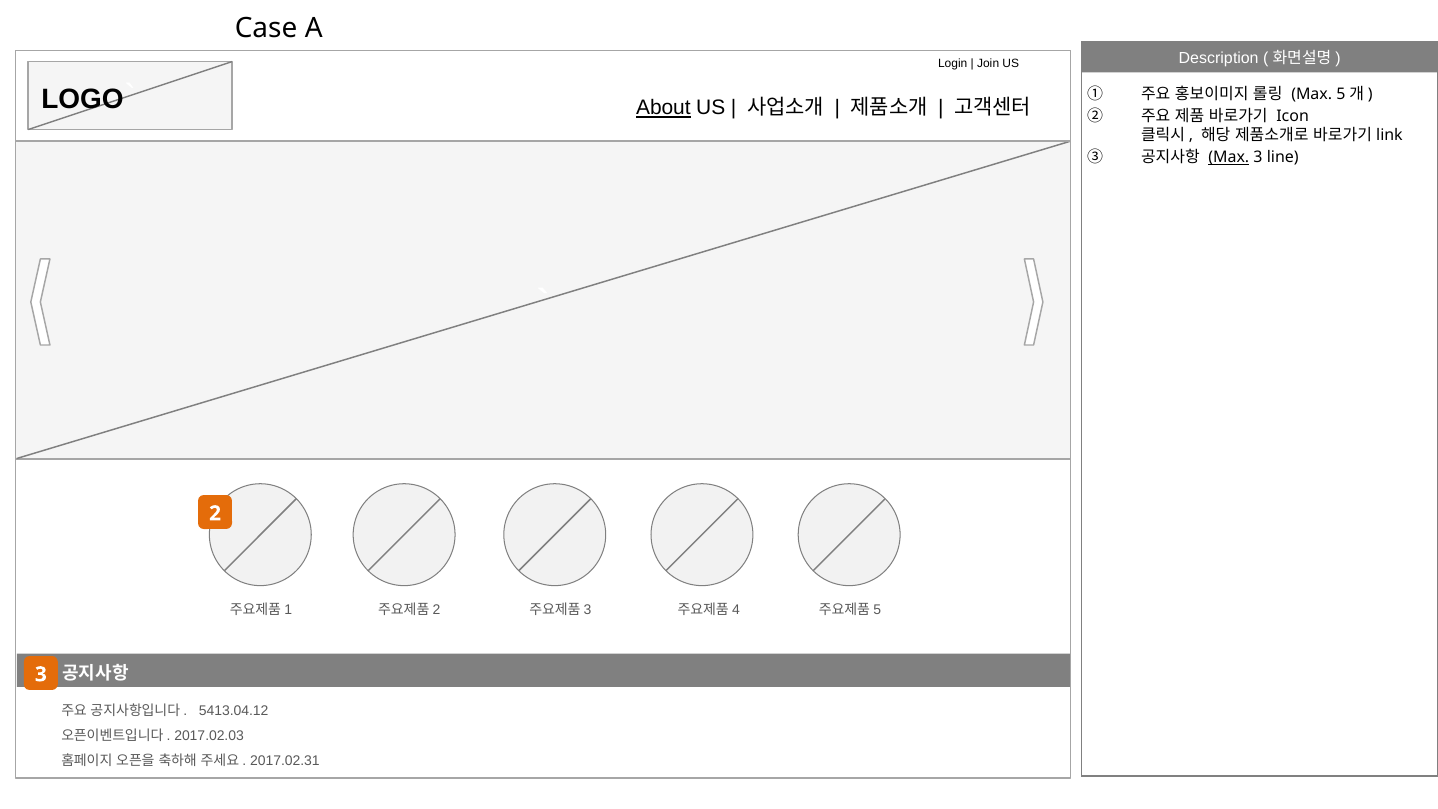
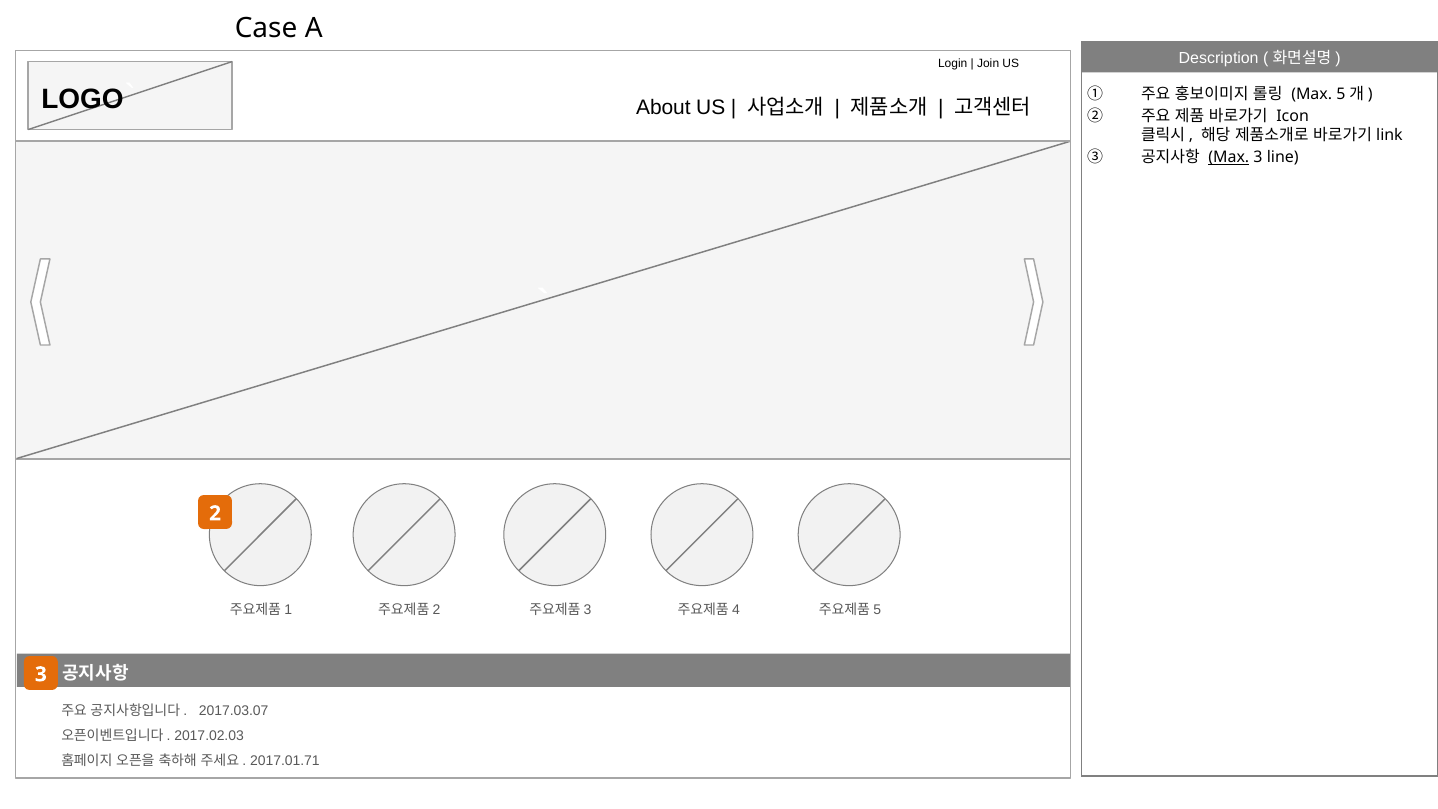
About underline: present -> none
5413.04.12: 5413.04.12 -> 2017.03.07
2017.02.31: 2017.02.31 -> 2017.01.71
